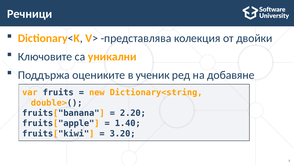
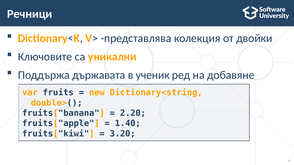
оцениките: оцениките -> държавата
